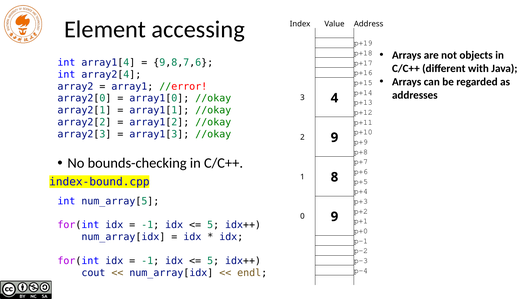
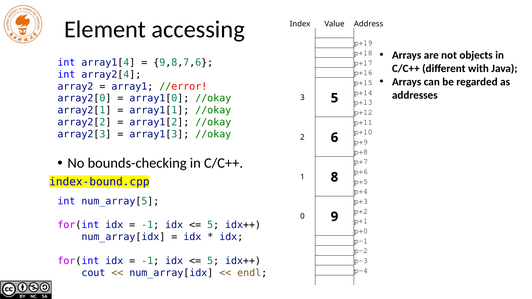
3 4: 4 -> 5
2 9: 9 -> 6
